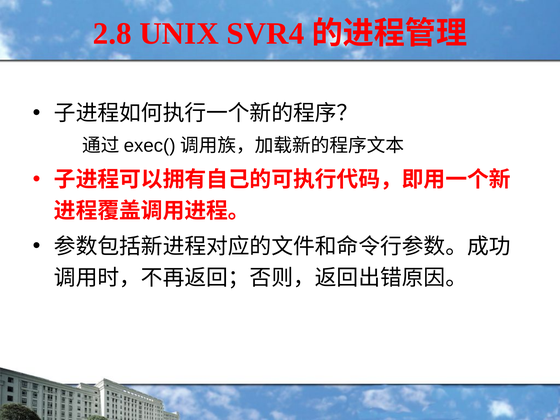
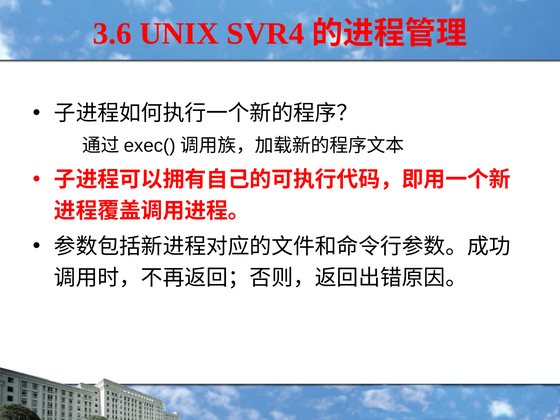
2.8: 2.8 -> 3.6
